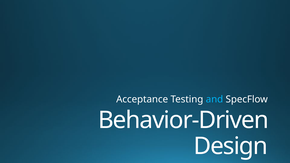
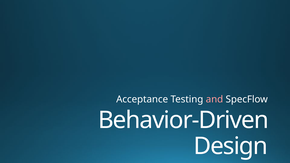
and colour: light blue -> pink
